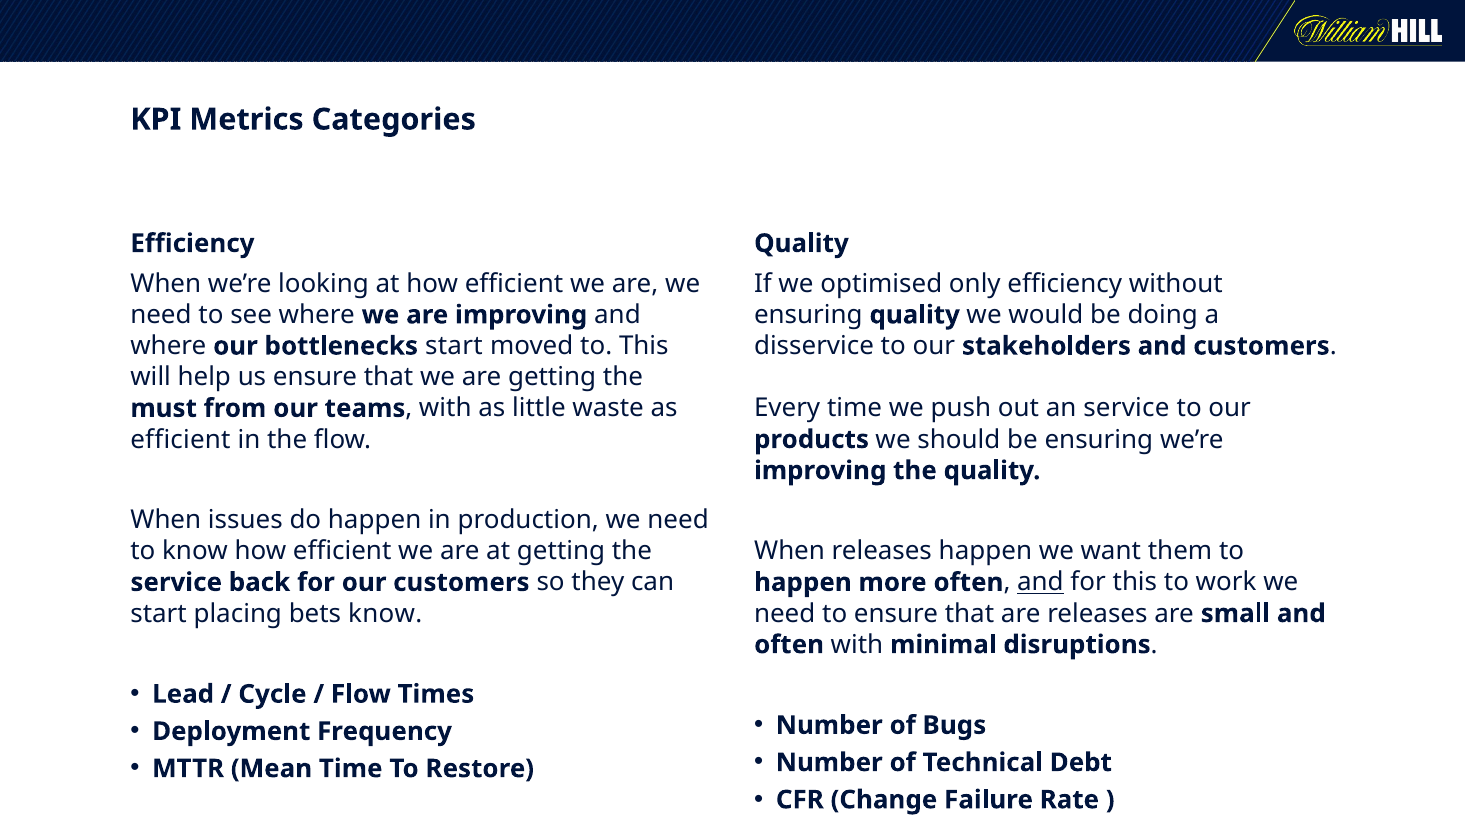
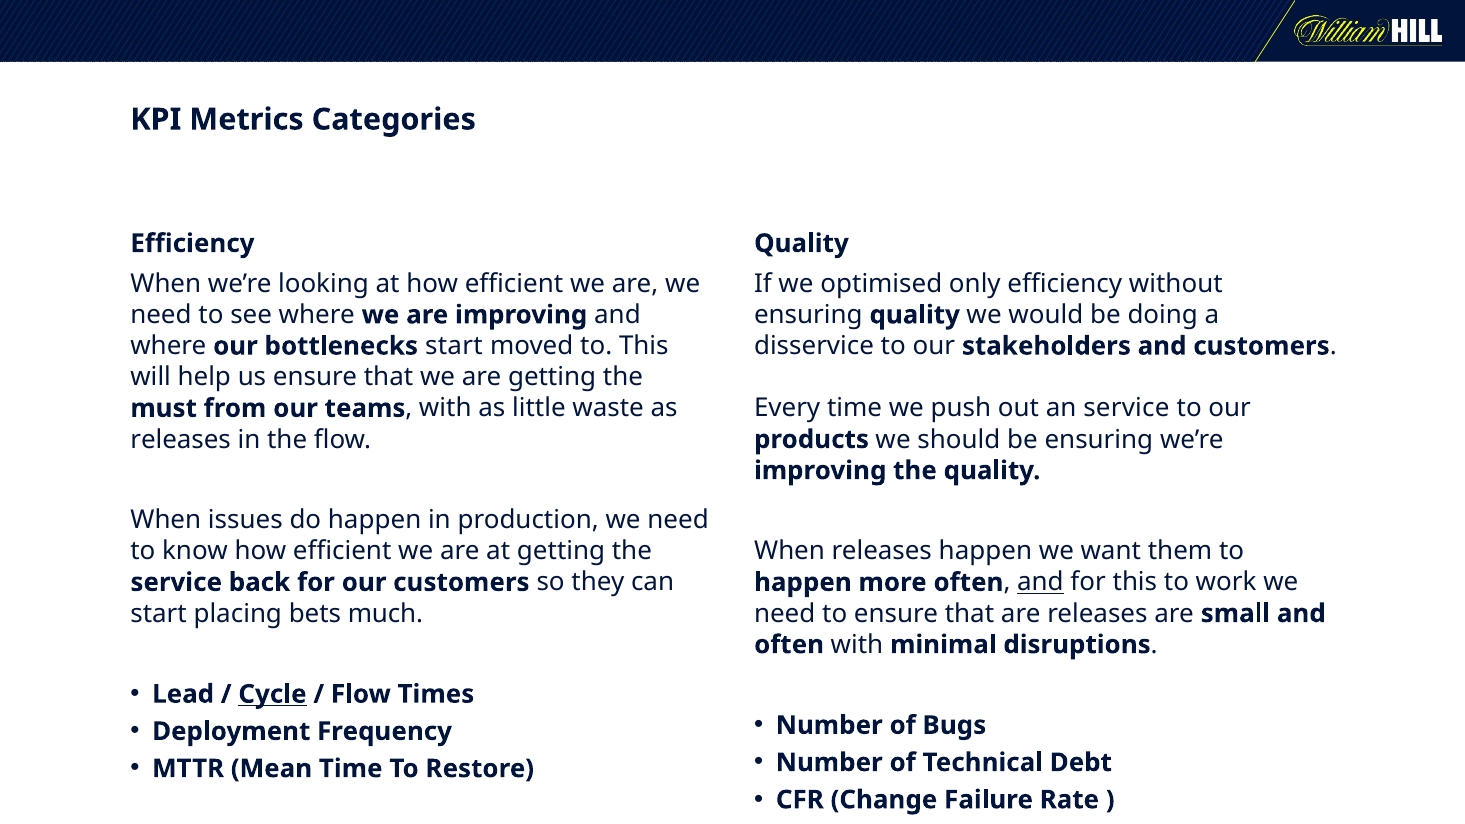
efficient at (180, 439): efficient -> releases
bets know: know -> much
Cycle underline: none -> present
